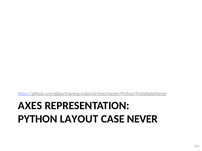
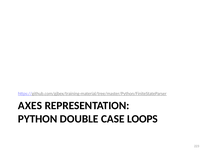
LAYOUT: LAYOUT -> DOUBLE
NEVER: NEVER -> LOOPS
